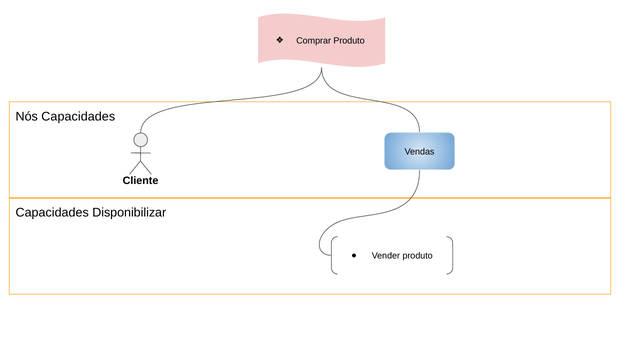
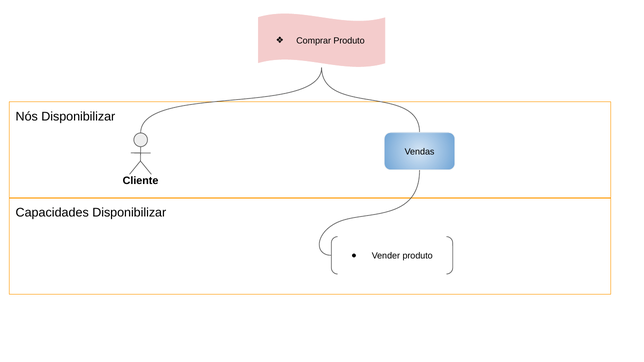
Nós Capacidades: Capacidades -> Disponibilizar
